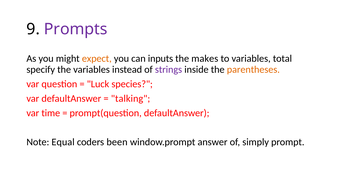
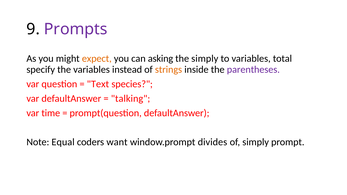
inputs: inputs -> asking
the makes: makes -> simply
strings colour: purple -> orange
parentheses colour: orange -> purple
Luck: Luck -> Text
been: been -> want
answer: answer -> divides
